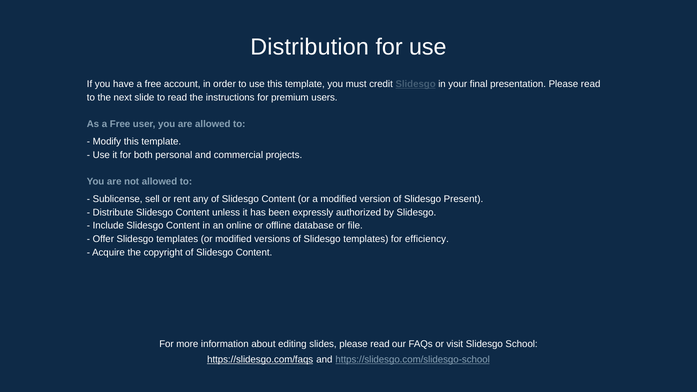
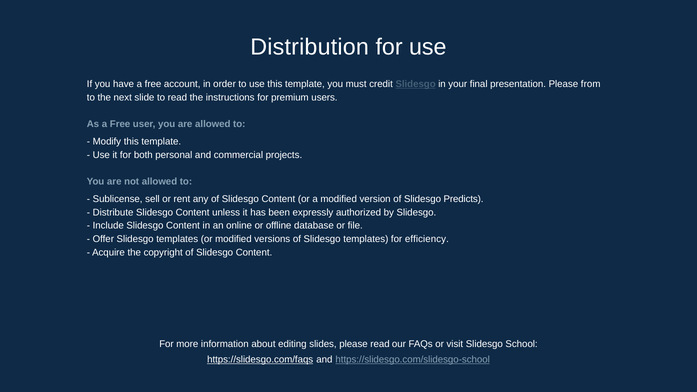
presentation Please read: read -> from
Present: Present -> Predicts
